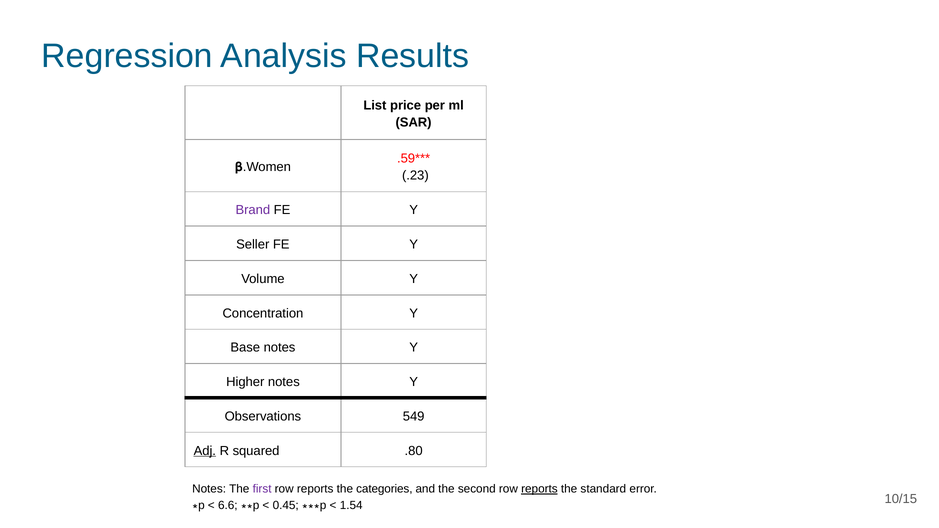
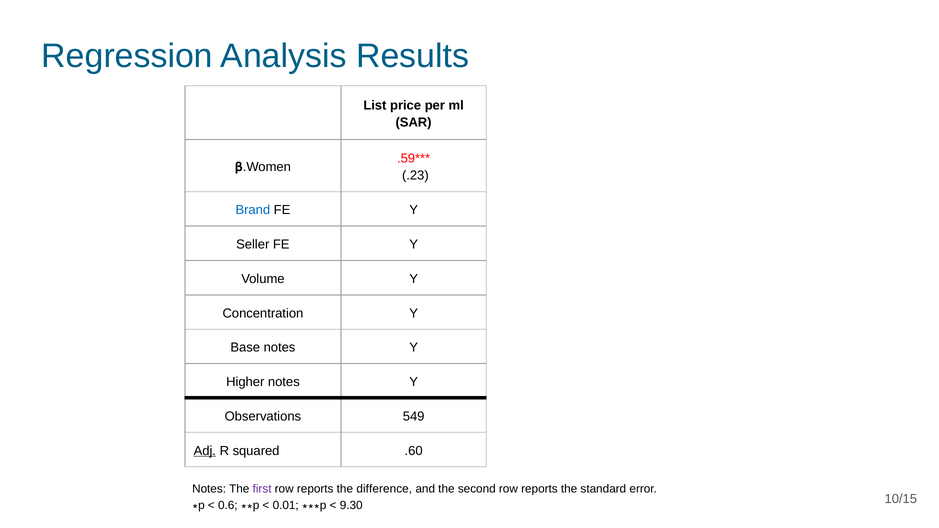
Brand colour: purple -> blue
.80: .80 -> .60
categories: categories -> difference
reports at (539, 489) underline: present -> none
6.6: 6.6 -> 0.6
0.45: 0.45 -> 0.01
1.54: 1.54 -> 9.30
